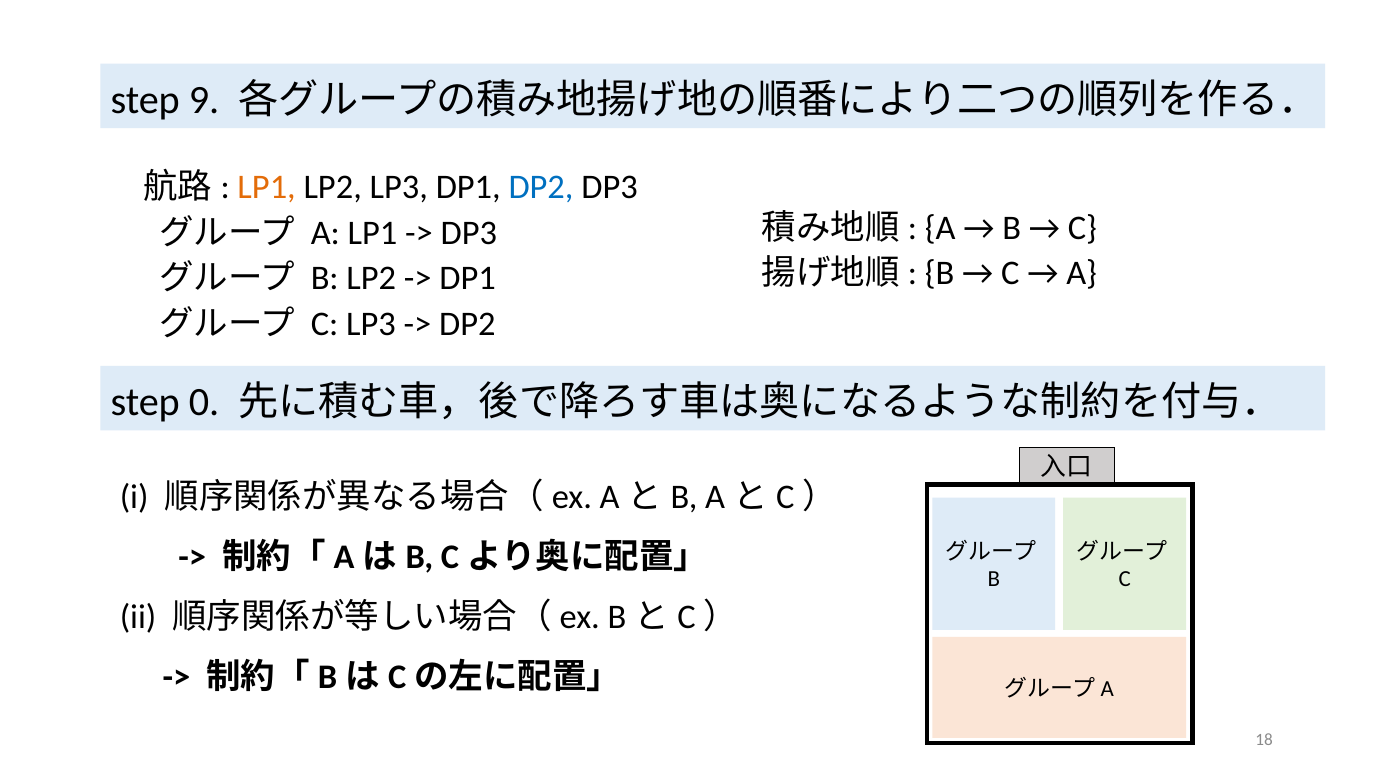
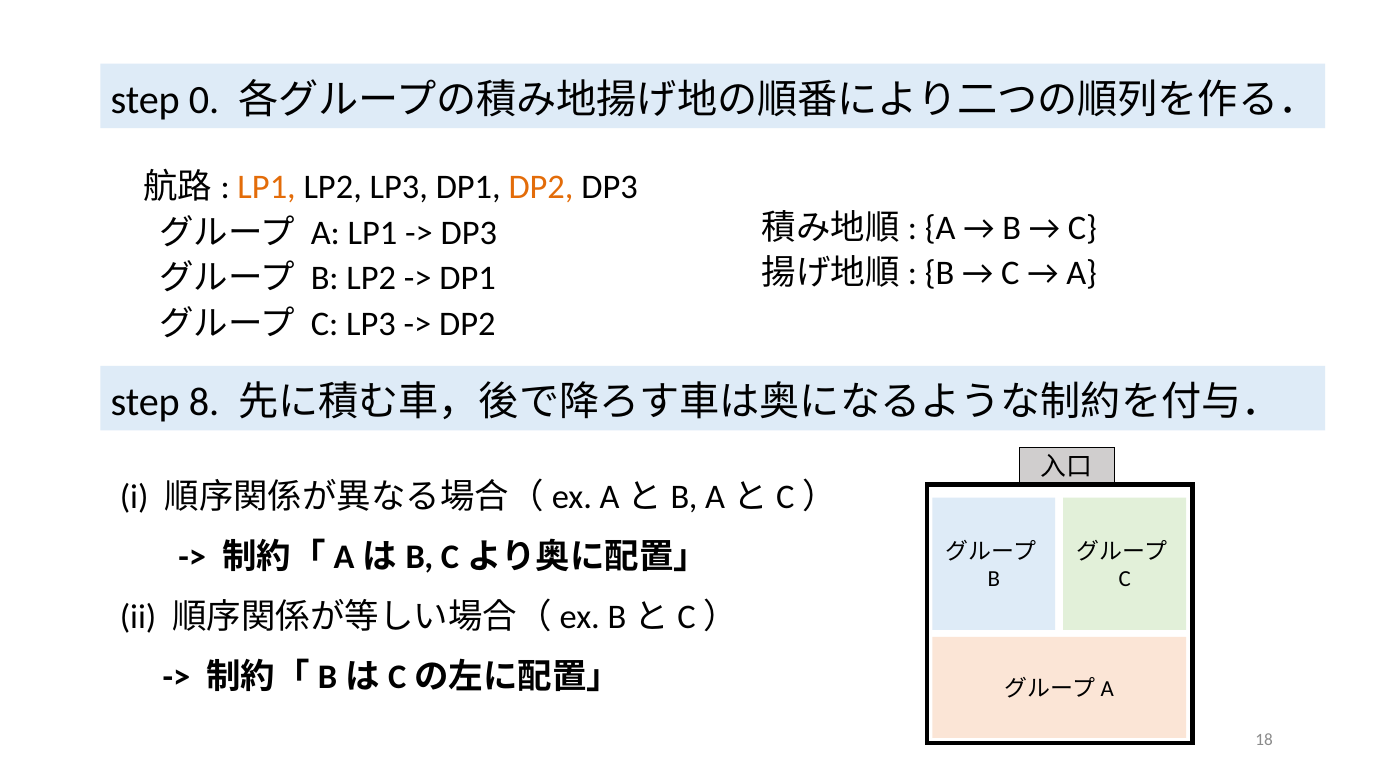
9: 9 -> 0
DP2 at (541, 187) colour: blue -> orange
0: 0 -> 8
